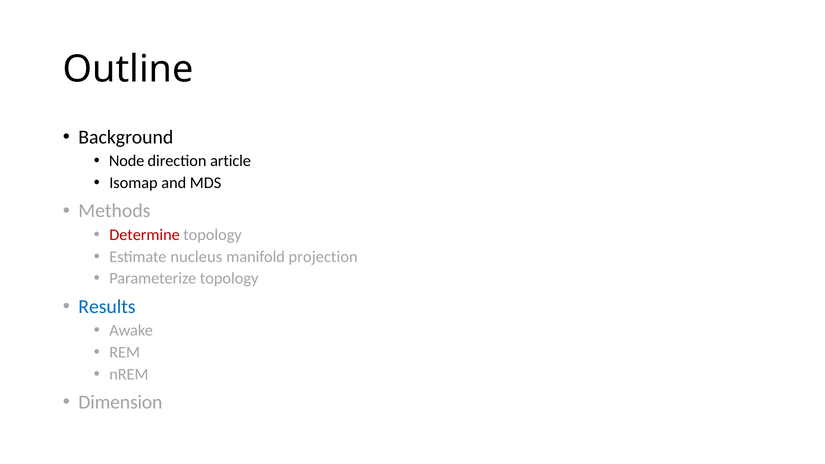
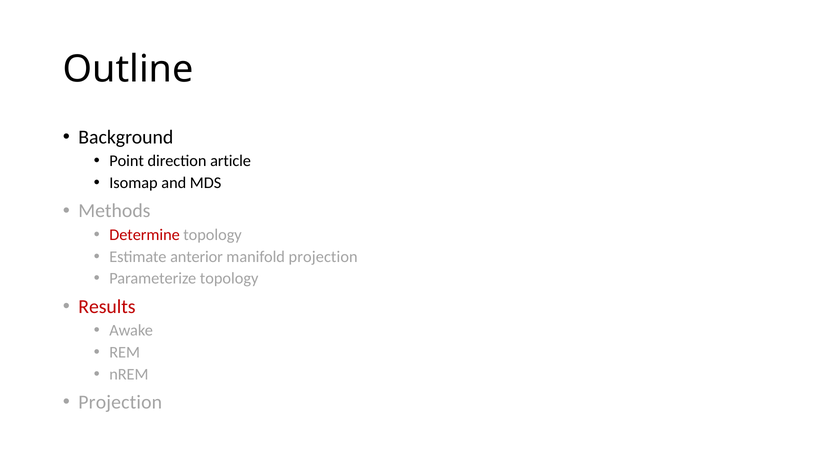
Node: Node -> Point
nucleus: nucleus -> anterior
Results colour: blue -> red
Dimension at (120, 402): Dimension -> Projection
